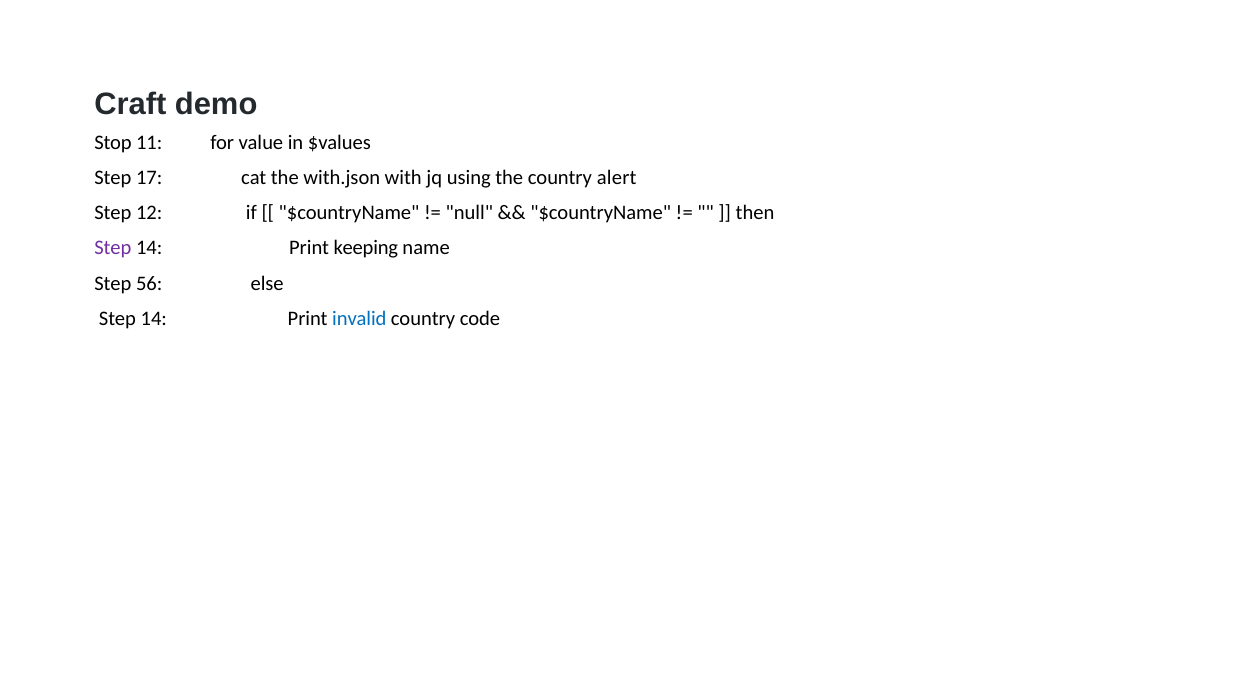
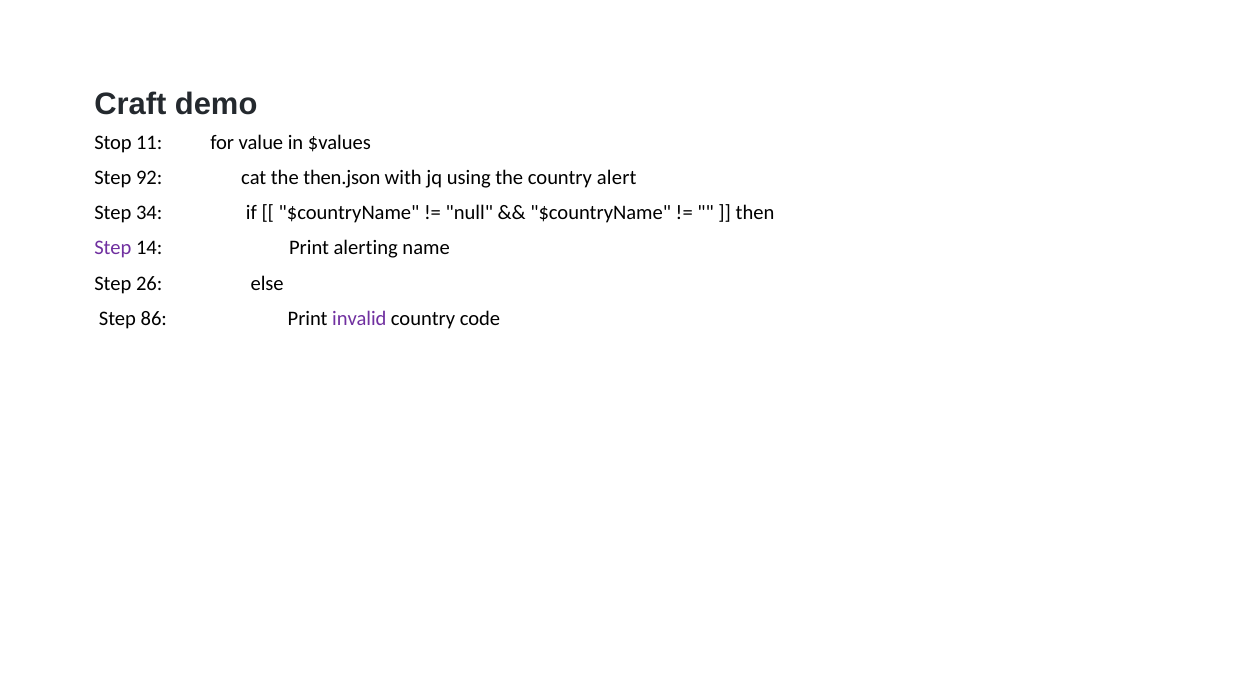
17: 17 -> 92
with.json: with.json -> then.json
12: 12 -> 34
keeping: keeping -> alerting
56: 56 -> 26
14 at (154, 318): 14 -> 86
invalid colour: blue -> purple
